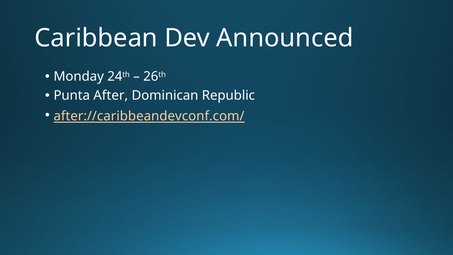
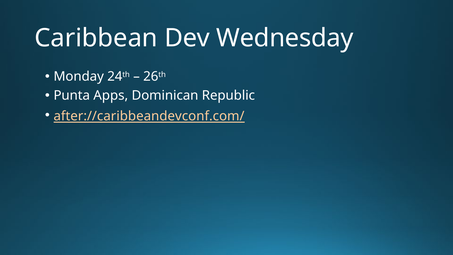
Announced: Announced -> Wednesday
After: After -> Apps
